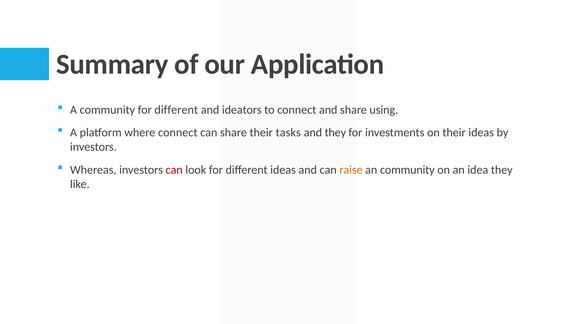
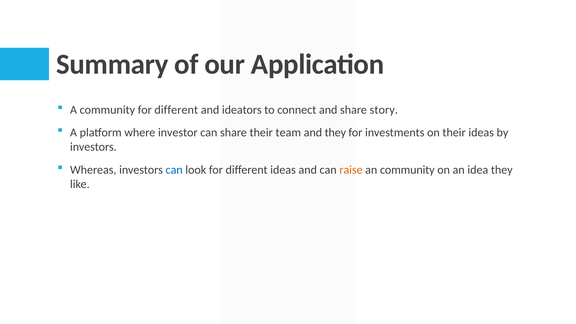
using: using -> story
where connect: connect -> investor
tasks: tasks -> team
can at (174, 170) colour: red -> blue
